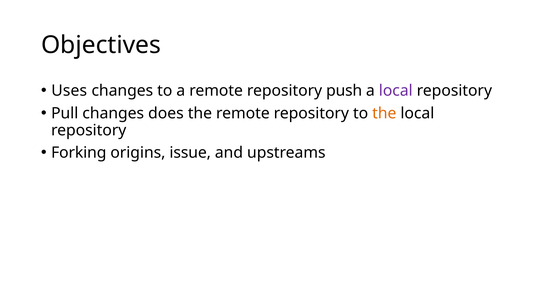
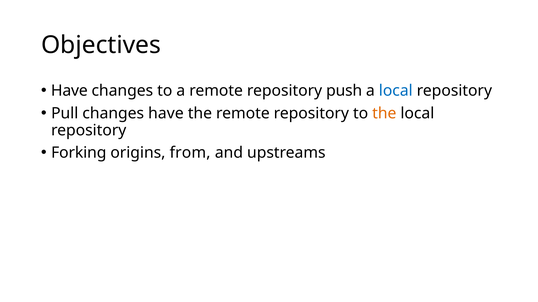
Uses at (69, 91): Uses -> Have
local at (396, 91) colour: purple -> blue
changes does: does -> have
issue: issue -> from
